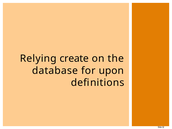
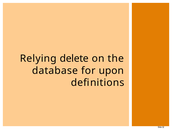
create: create -> delete
